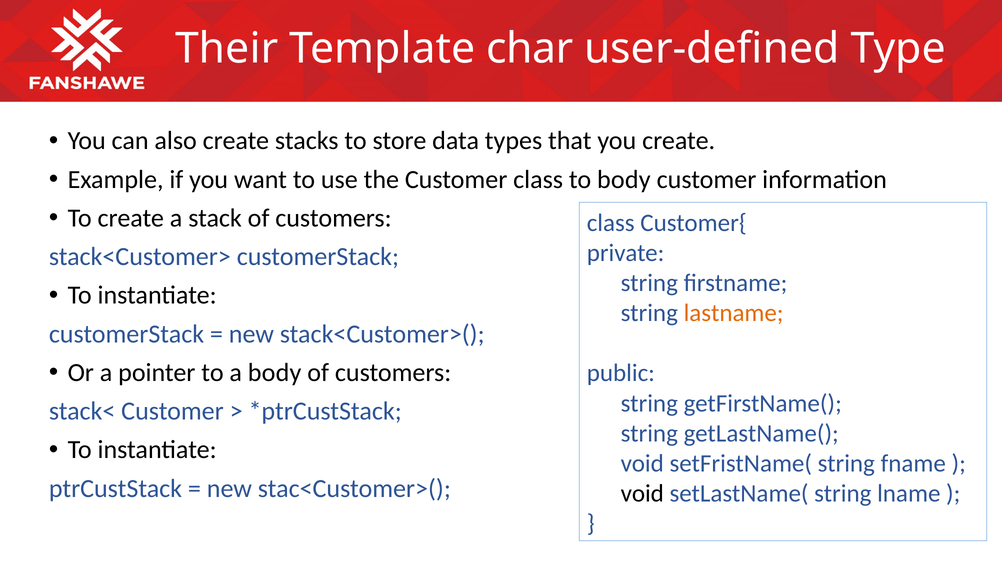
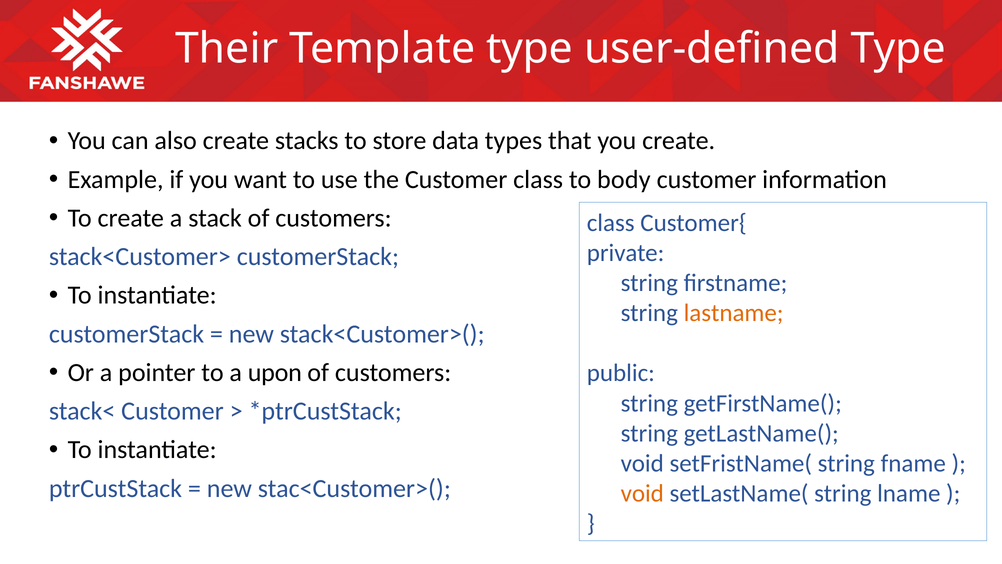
Template char: char -> type
a body: body -> upon
void at (642, 493) colour: black -> orange
